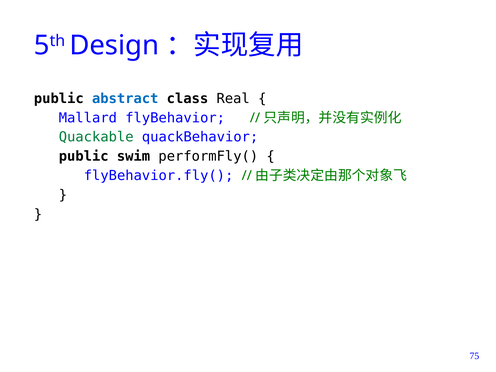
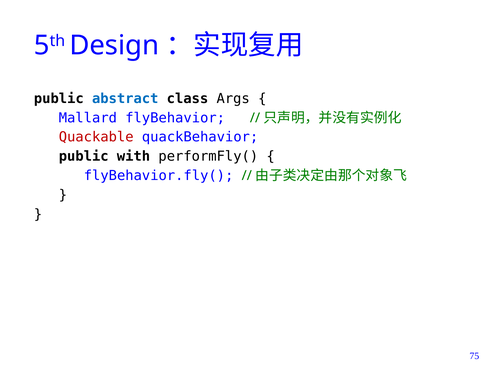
Real: Real -> Args
Quackable colour: green -> red
swim: swim -> with
